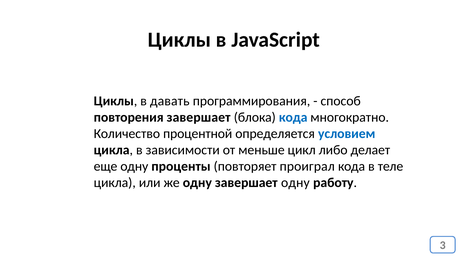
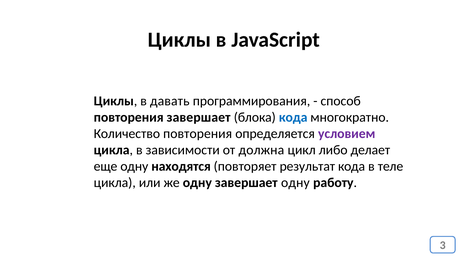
Количество процентной: процентной -> повторения
условием colour: blue -> purple
меньше: меньше -> должна
проценты: проценты -> находятся
проиграл: проиграл -> результат
